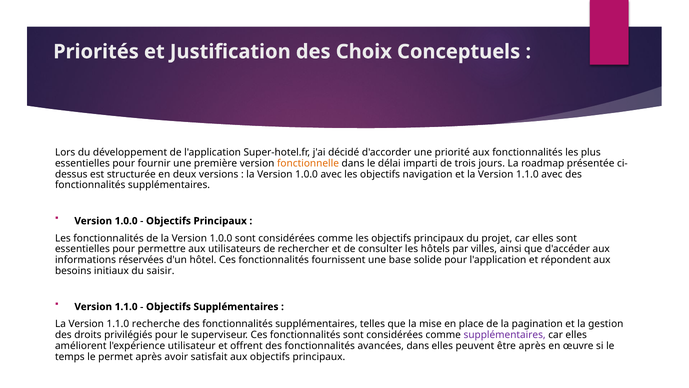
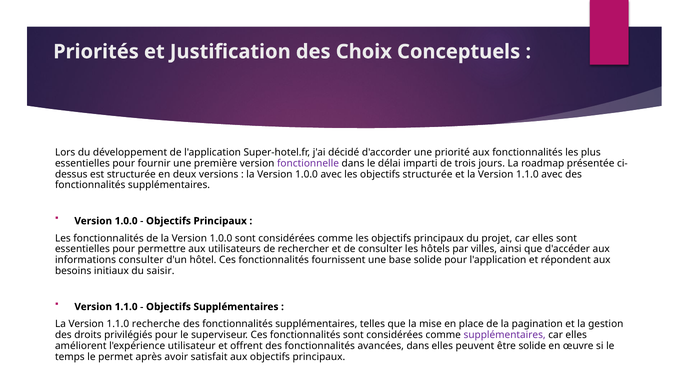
fonctionnelle colour: orange -> purple
objectifs navigation: navigation -> structurée
informations réservées: réservées -> consulter
être après: après -> solide
